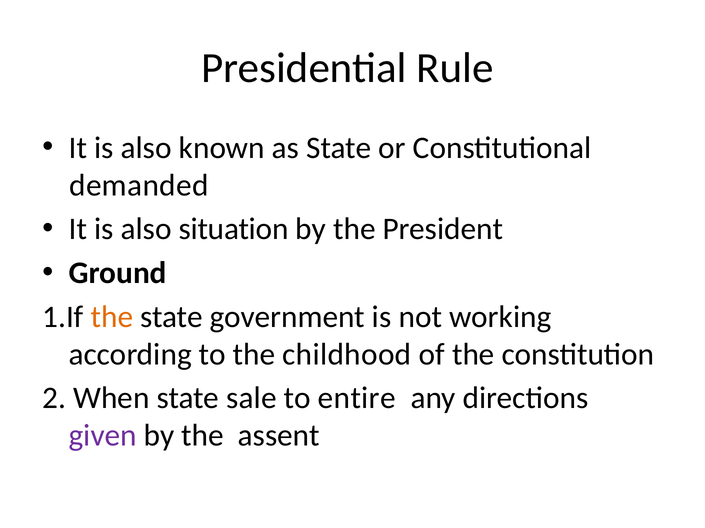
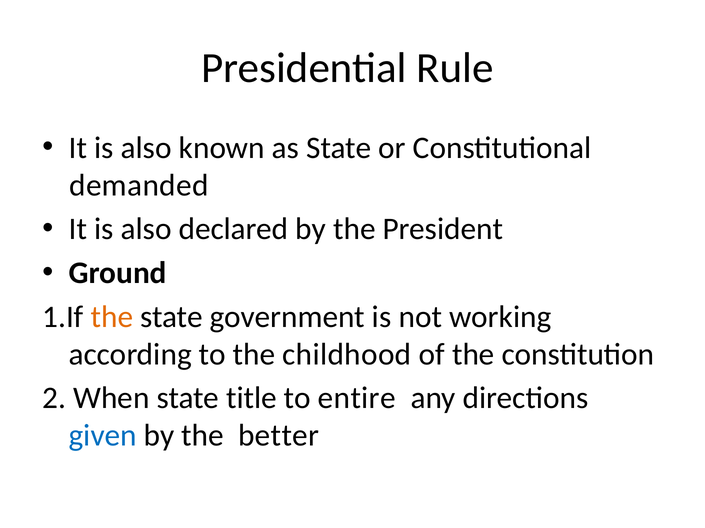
situation: situation -> declared
sale: sale -> title
given colour: purple -> blue
assent: assent -> better
